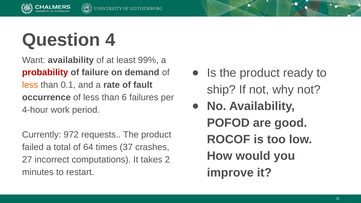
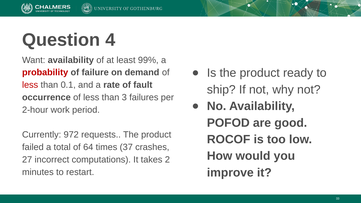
less at (30, 85) colour: orange -> red
6: 6 -> 3
4-hour: 4-hour -> 2-hour
